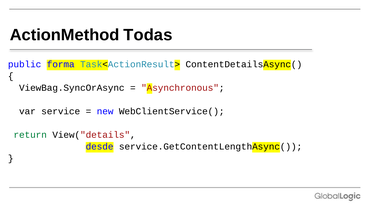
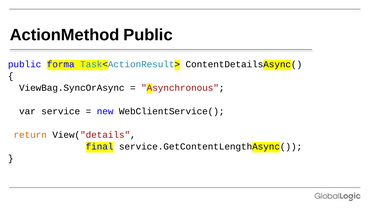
ActionMethod Todas: Todas -> Public
return colour: green -> orange
desde: desde -> final
